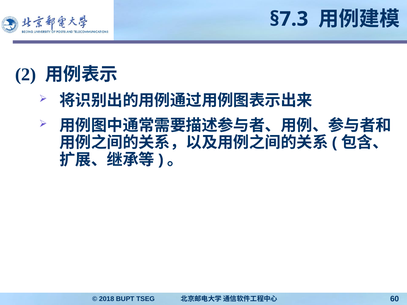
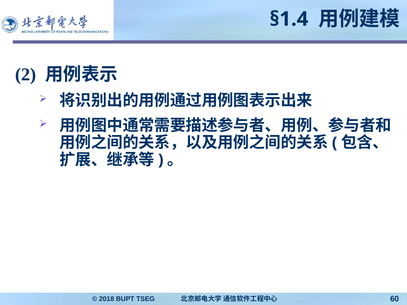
§7.3: §7.3 -> §1.4
